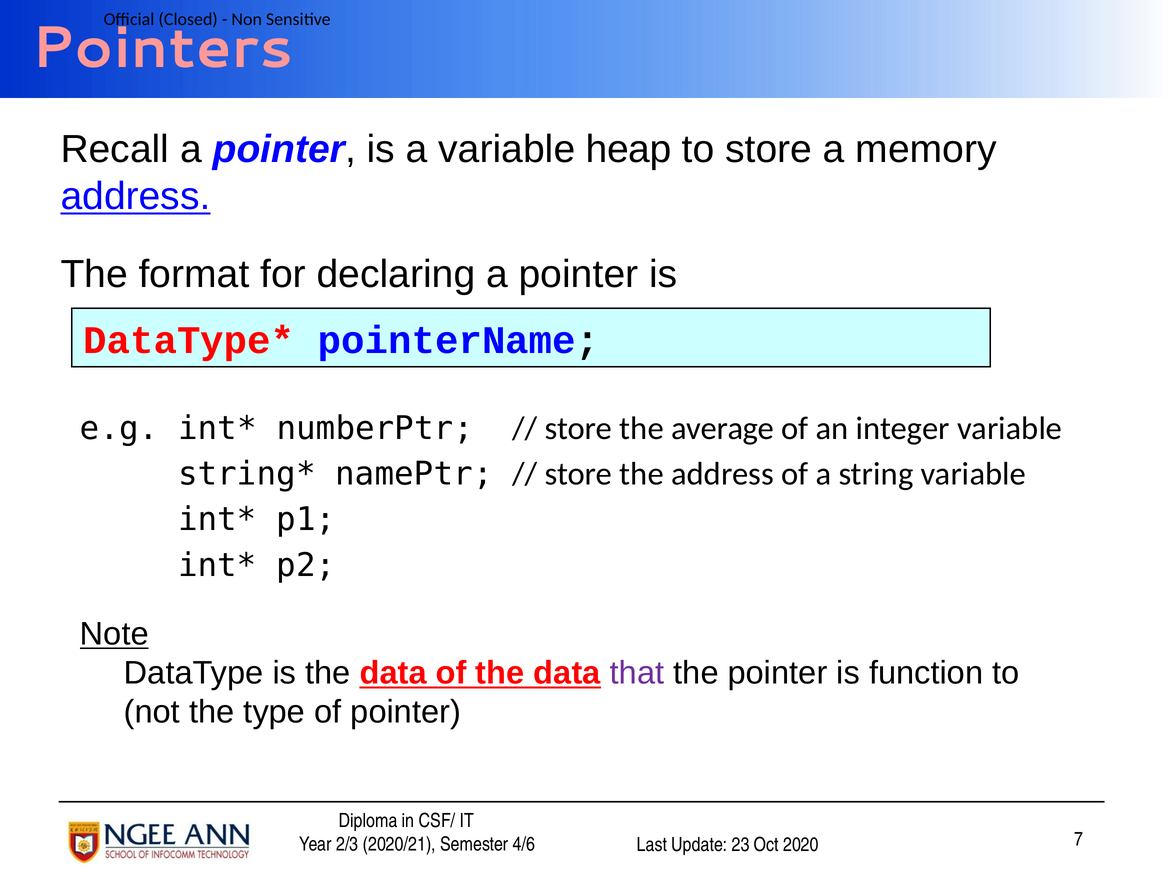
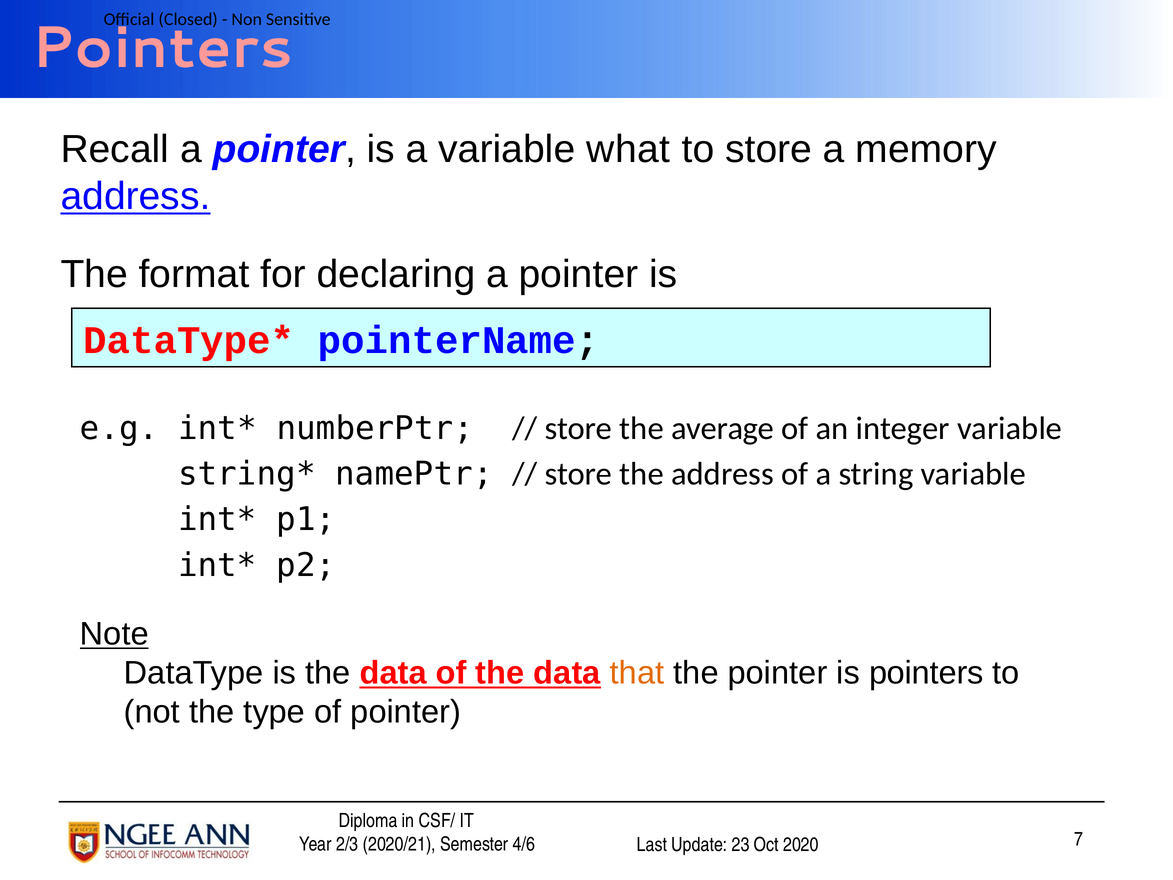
heap: heap -> what
that colour: purple -> orange
is function: function -> pointers
